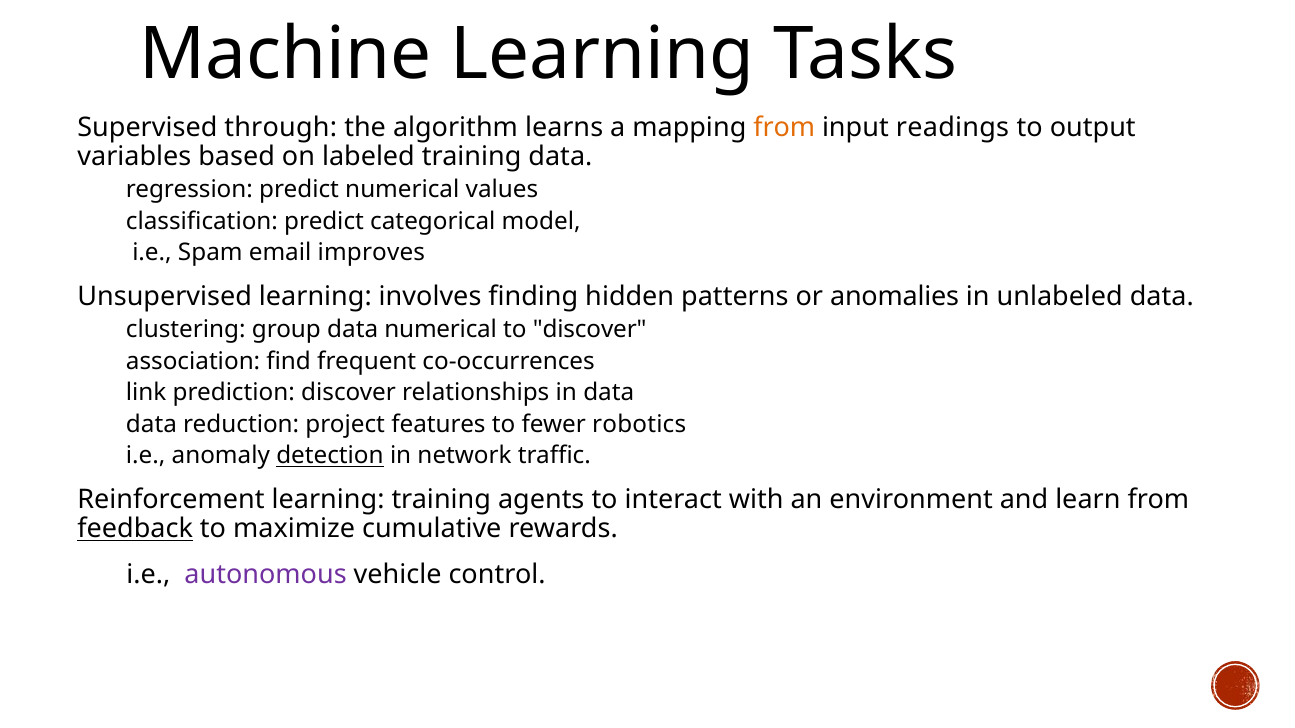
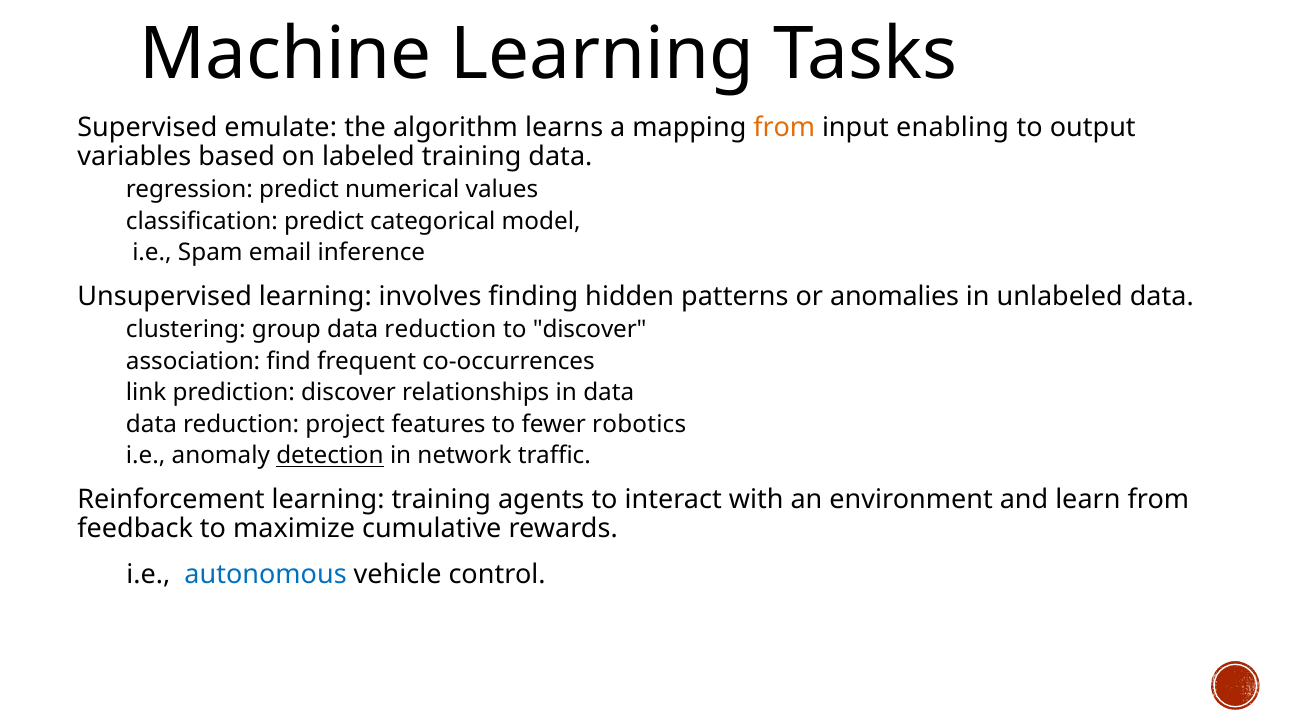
through: through -> emulate
readings: readings -> enabling
improves: improves -> inference
data numerical: numerical -> reduction
feedback underline: present -> none
autonomous colour: purple -> blue
